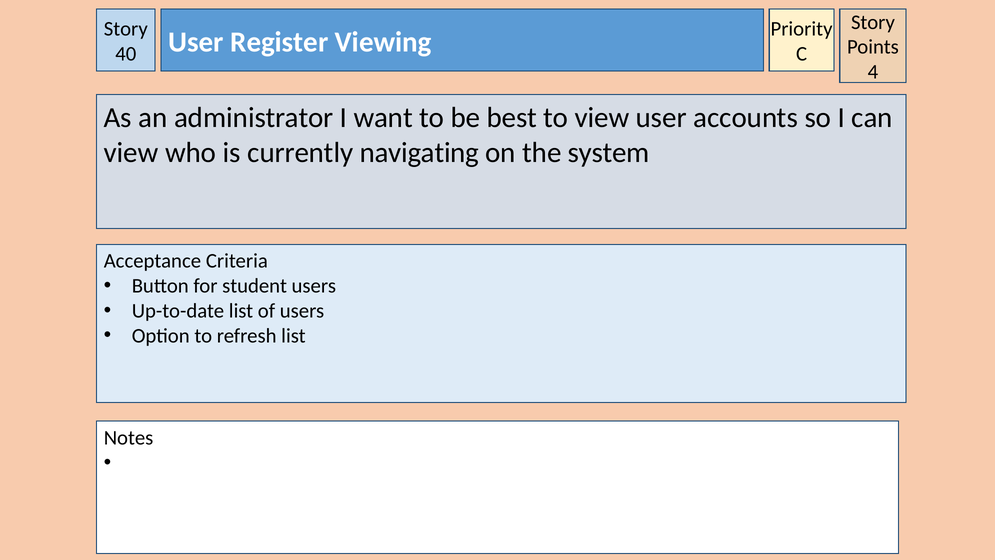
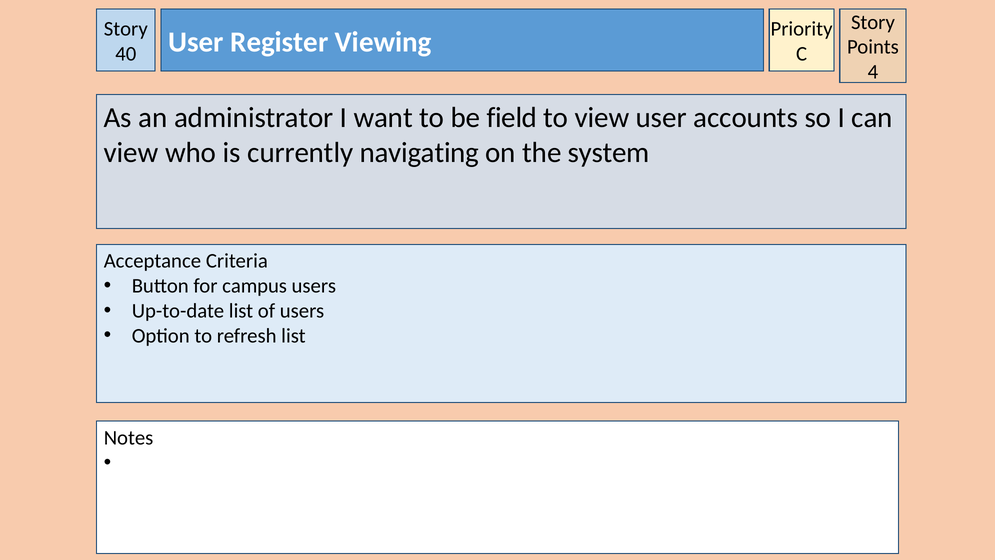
best: best -> field
student: student -> campus
